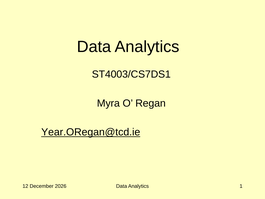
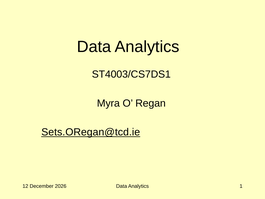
Year.ORegan@tcd.ie: Year.ORegan@tcd.ie -> Sets.ORegan@tcd.ie
